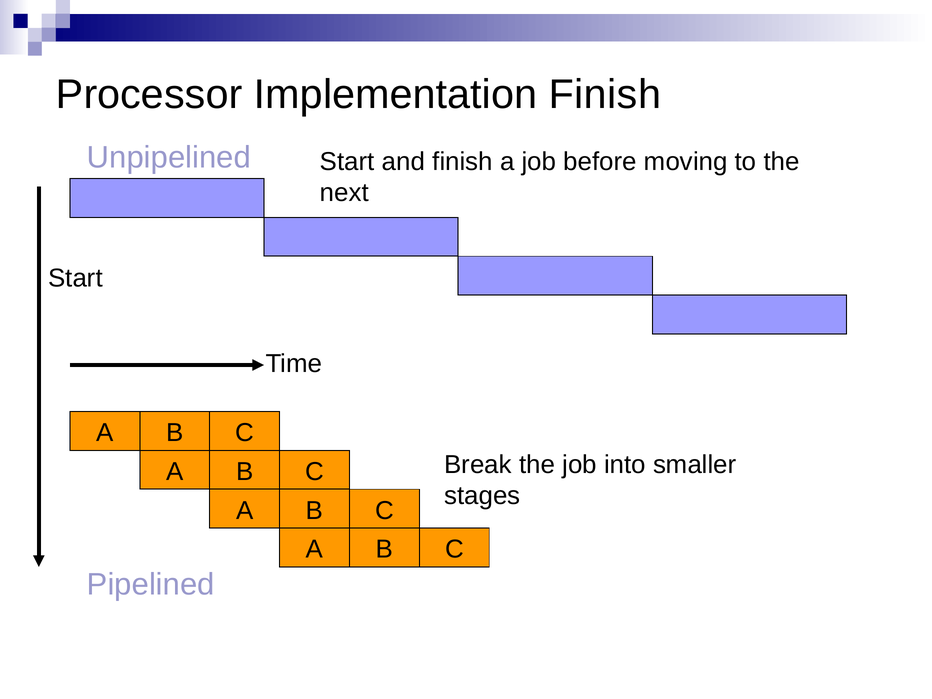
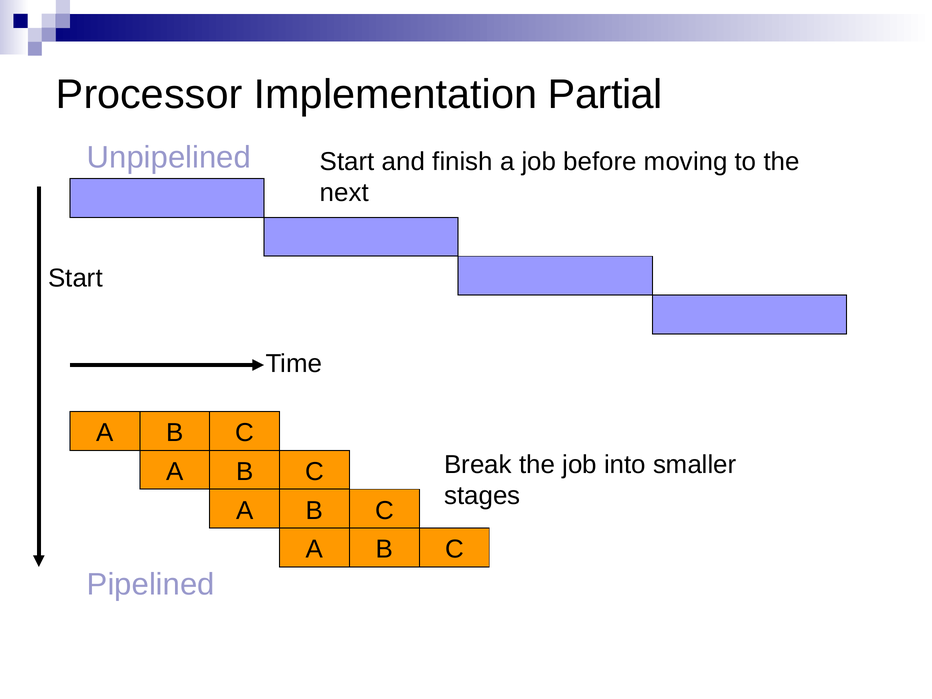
Implementation Finish: Finish -> Partial
